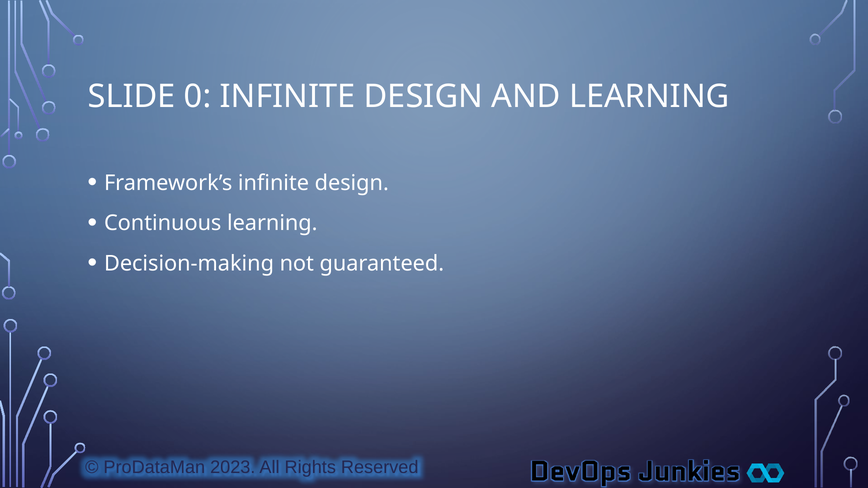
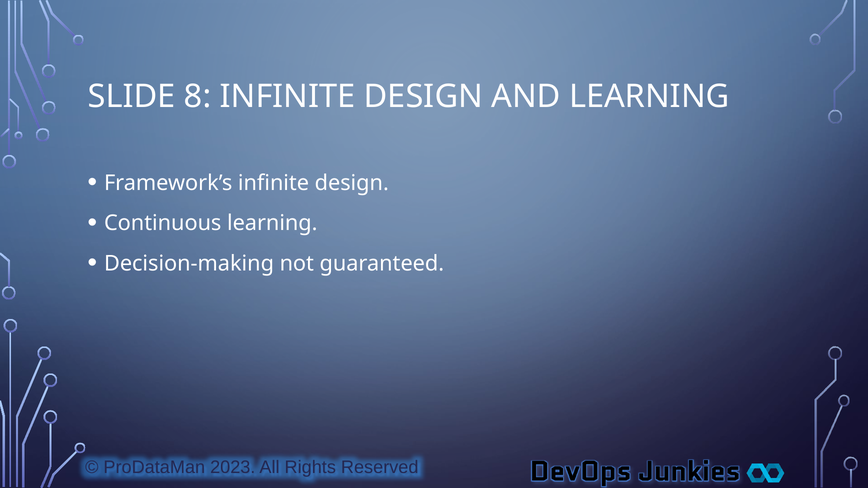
0: 0 -> 8
